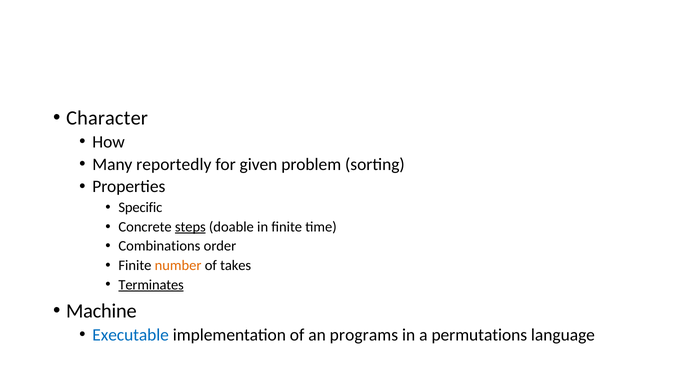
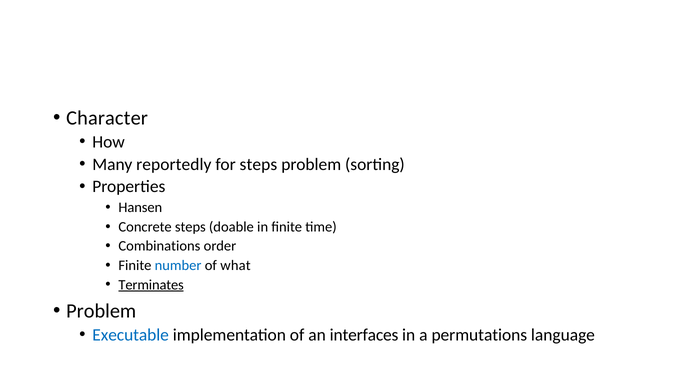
for given: given -> steps
Specific: Specific -> Hansen
steps at (190, 227) underline: present -> none
number colour: orange -> blue
takes: takes -> what
Machine at (101, 311): Machine -> Problem
programs: programs -> interfaces
